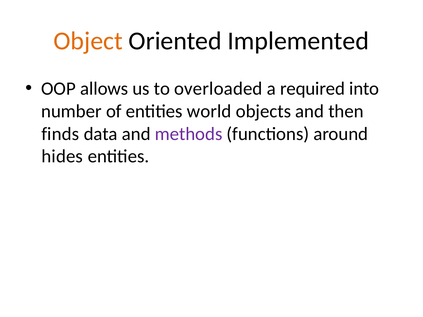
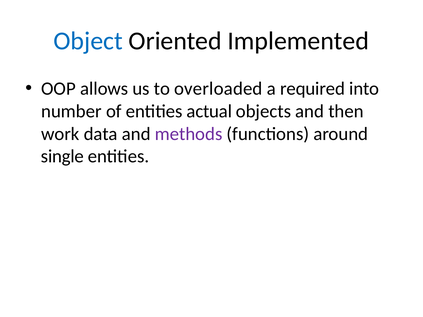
Object colour: orange -> blue
world: world -> actual
finds: finds -> work
hides: hides -> single
